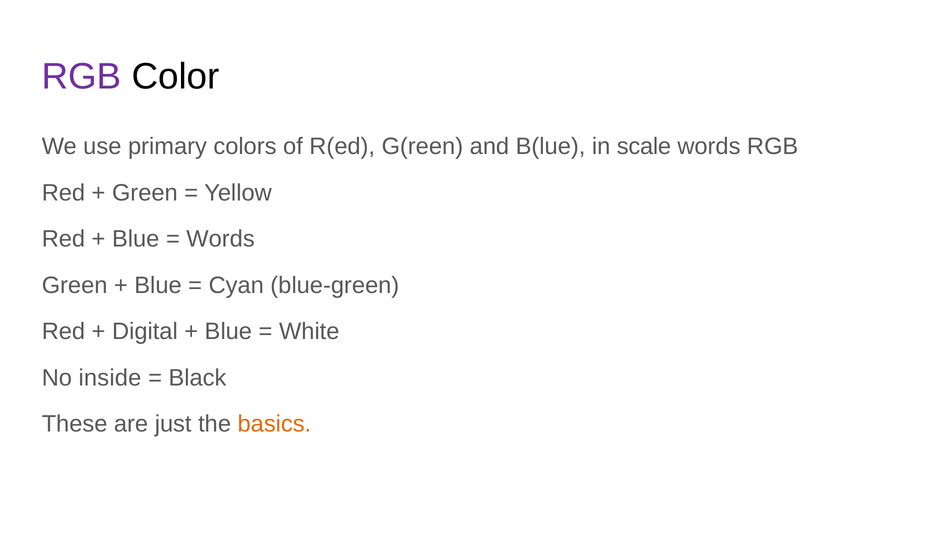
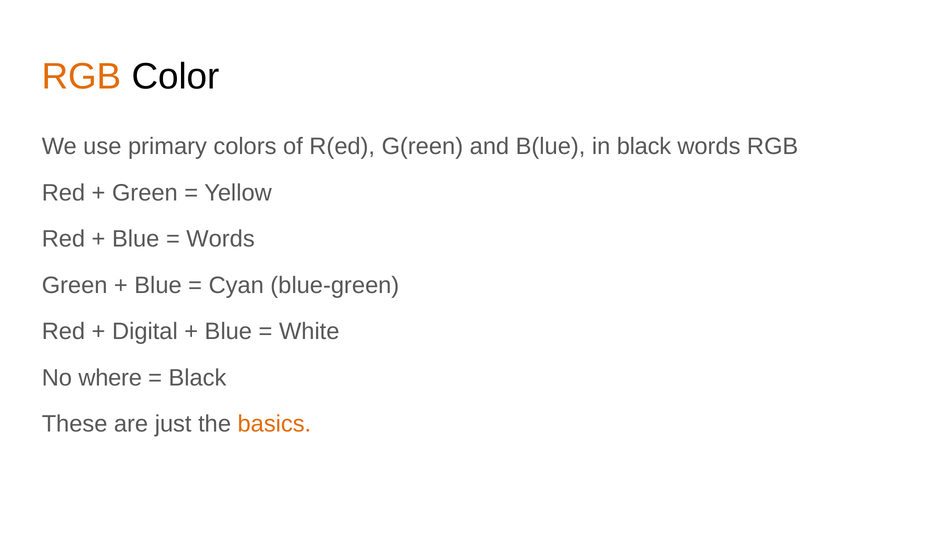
RGB at (82, 77) colour: purple -> orange
in scale: scale -> black
inside: inside -> where
